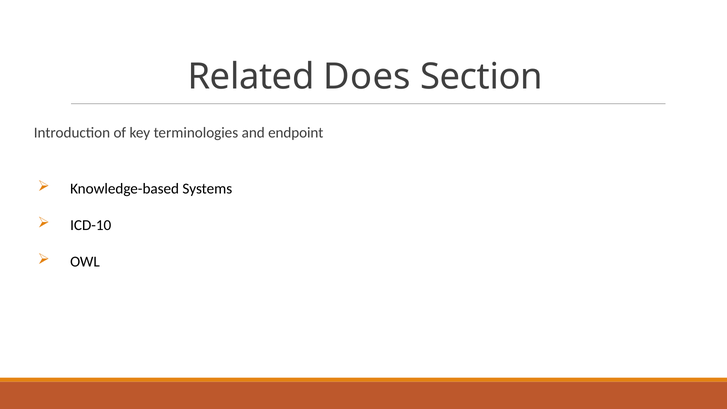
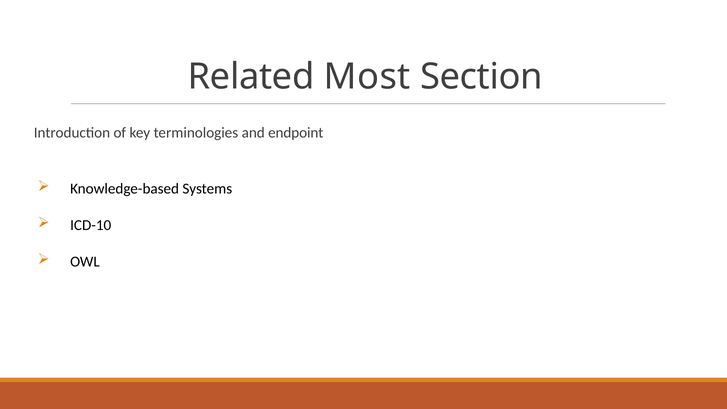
Does: Does -> Most
